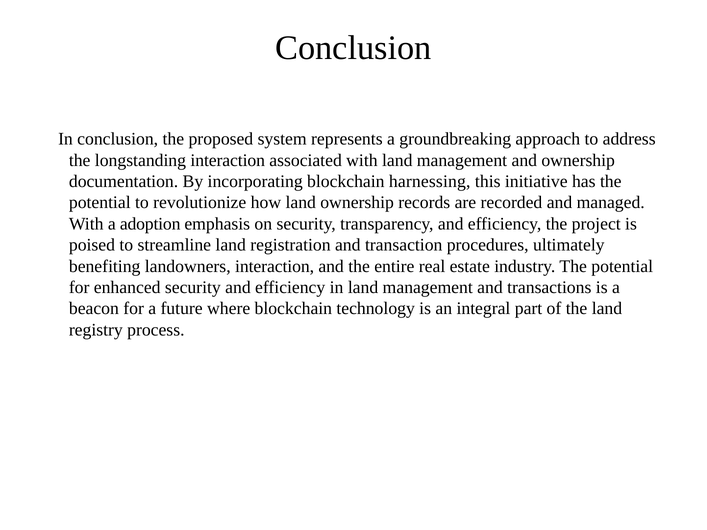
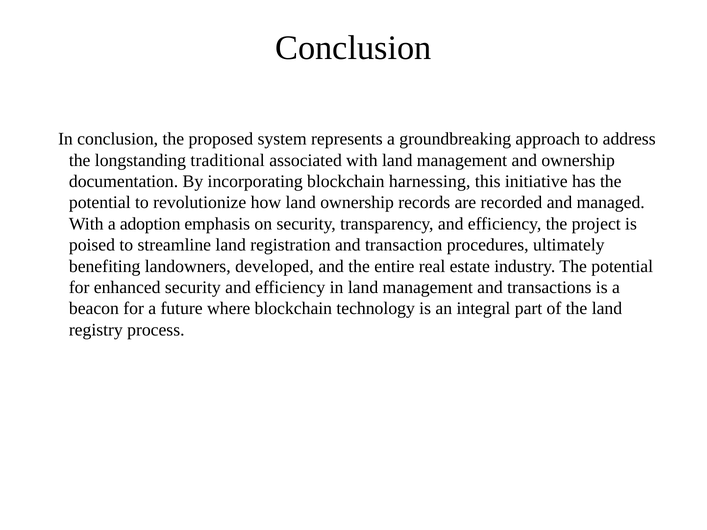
longstanding interaction: interaction -> traditional
landowners interaction: interaction -> developed
